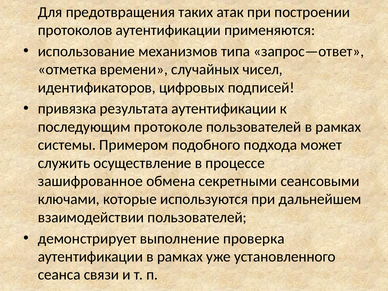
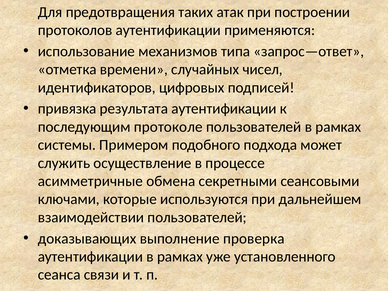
зашифрованное: зашифрованное -> асимметричные
демонстрирует: демонстрирует -> доказывающих
